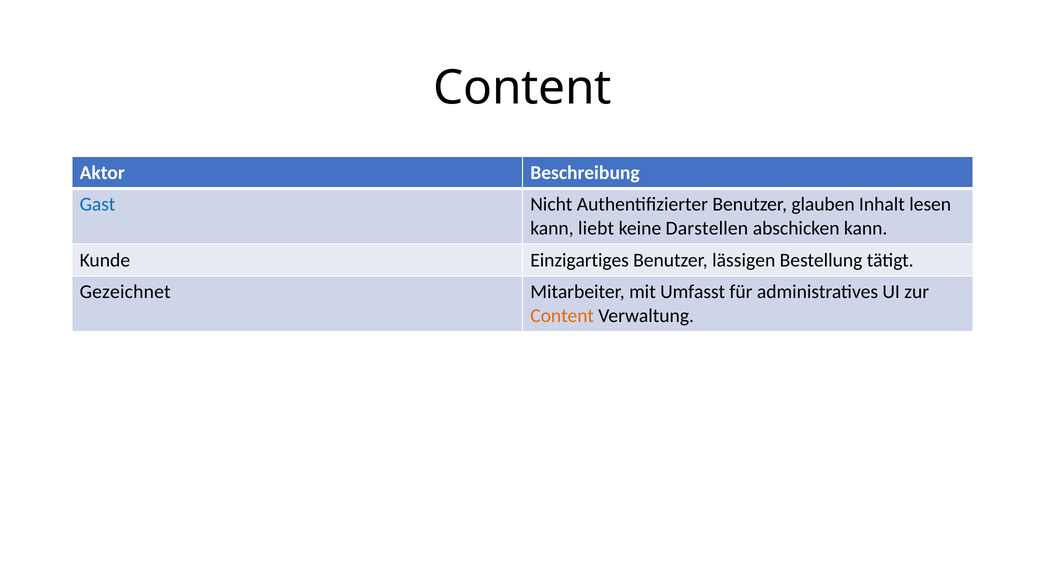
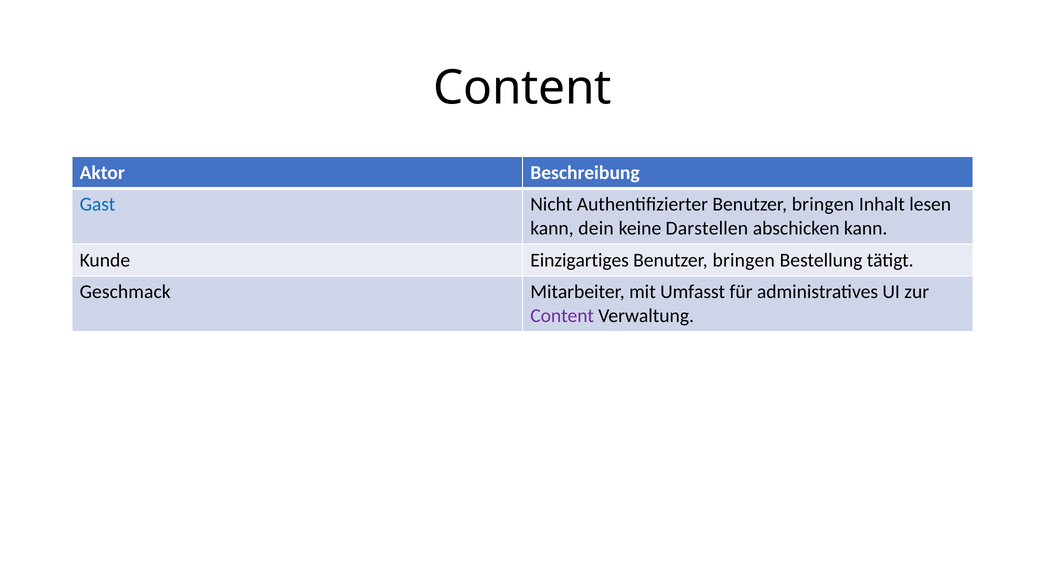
Authentifizierter Benutzer glauben: glauben -> bringen
liebt: liebt -> dein
lässigen at (744, 260): lässigen -> bringen
Gezeichnet: Gezeichnet -> Geschmack
Content at (562, 316) colour: orange -> purple
